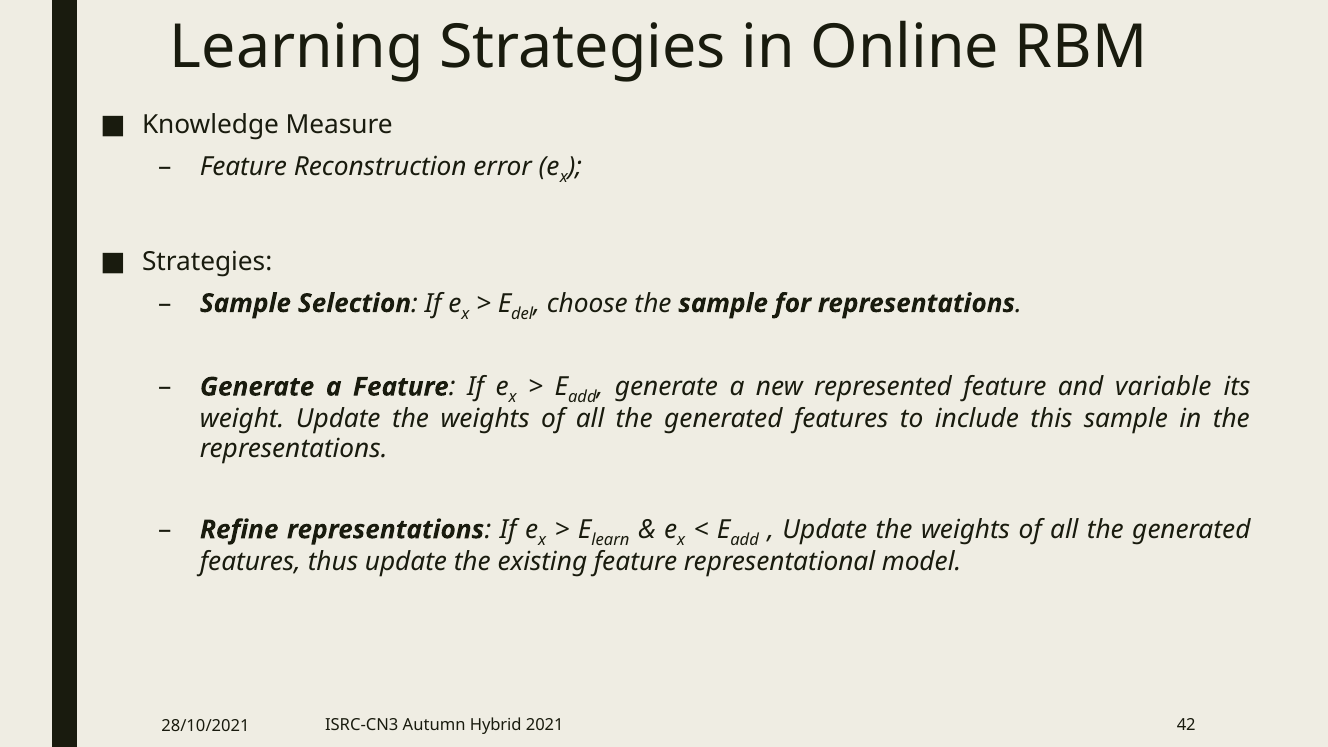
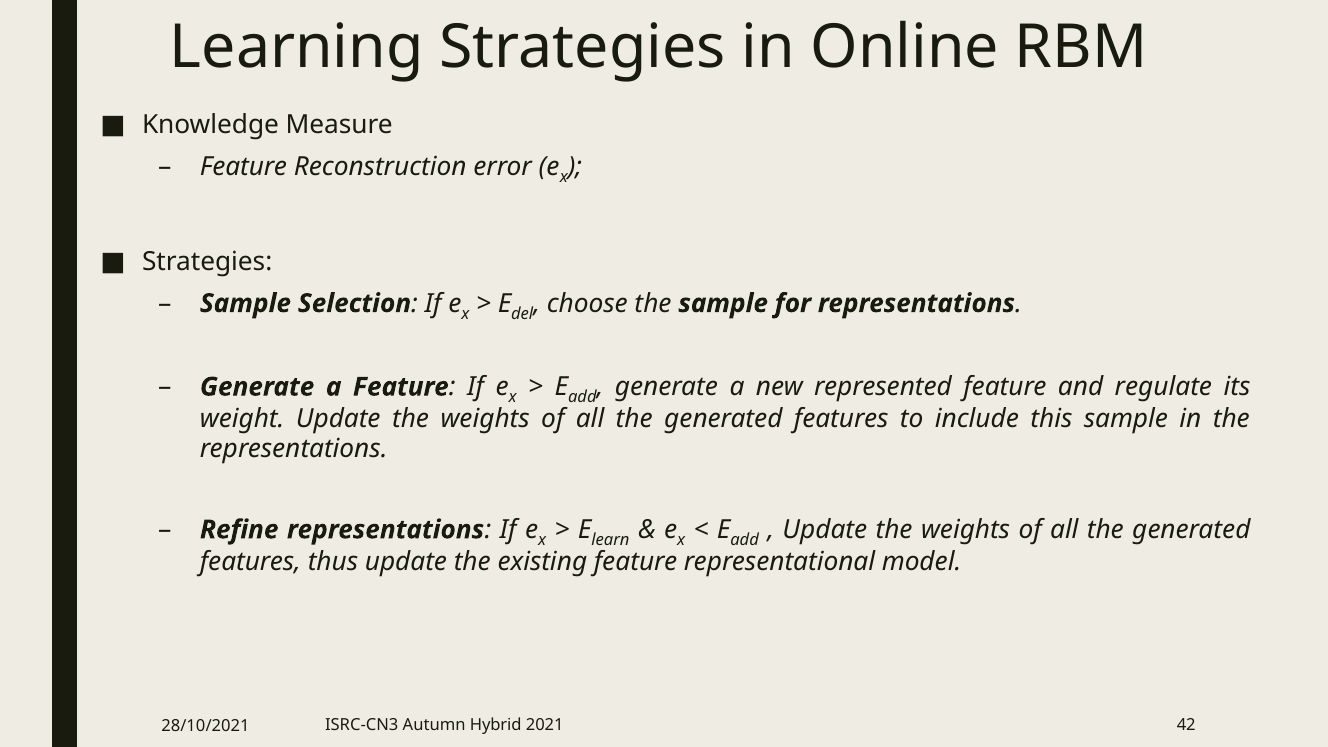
variable: variable -> regulate
